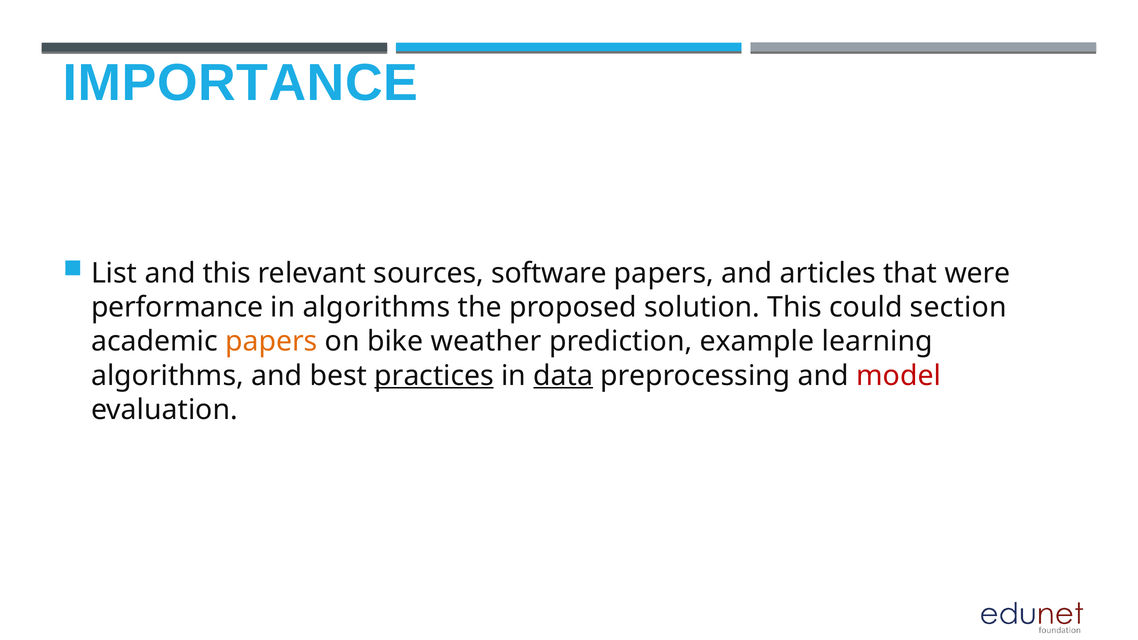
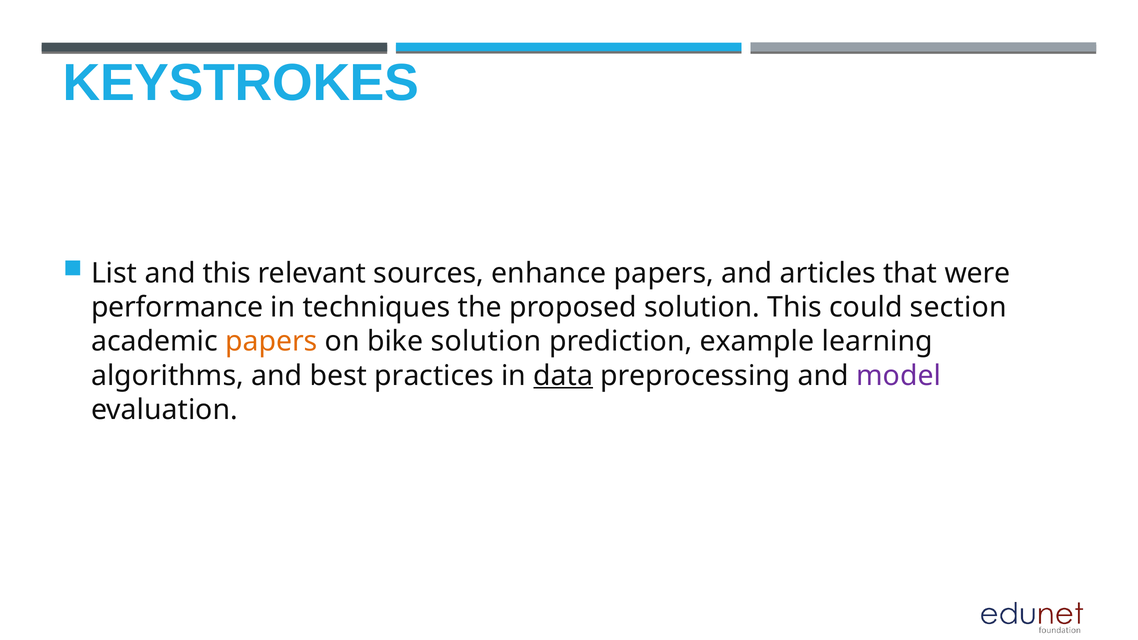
IMPORTANCE: IMPORTANCE -> KEYSTROKES
software: software -> enhance
in algorithms: algorithms -> techniques
bike weather: weather -> solution
practices underline: present -> none
model colour: red -> purple
